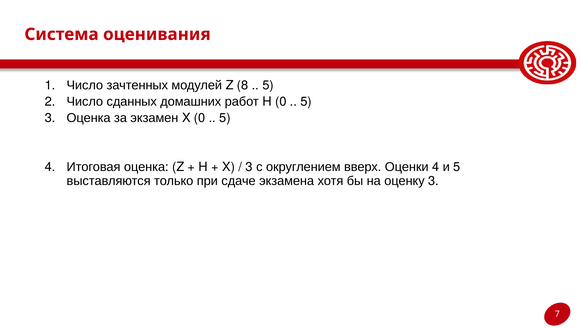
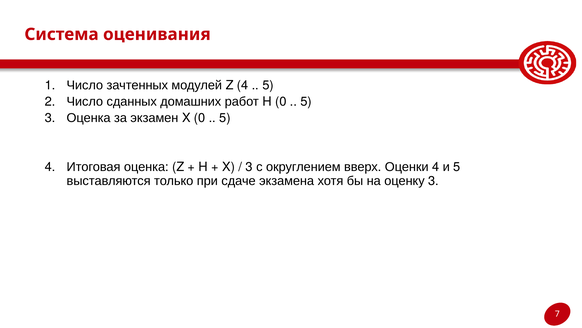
Z 8: 8 -> 4
